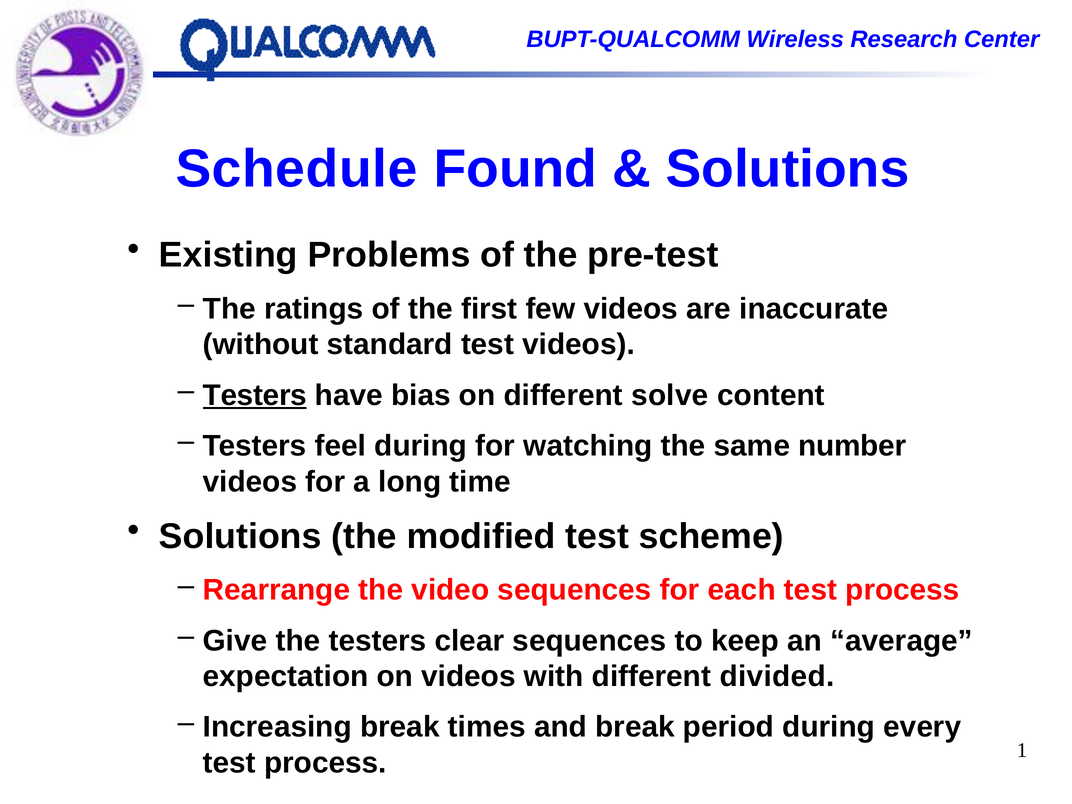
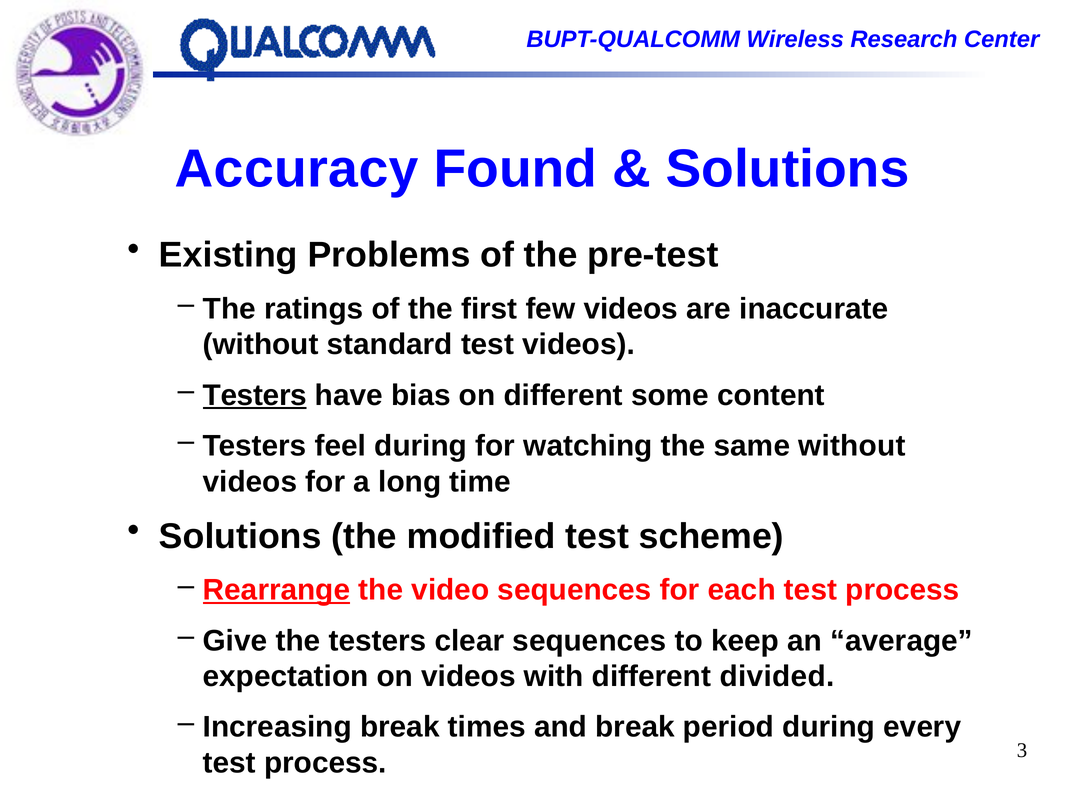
Schedule: Schedule -> Accuracy
solve: solve -> some
same number: number -> without
Rearrange underline: none -> present
1: 1 -> 3
